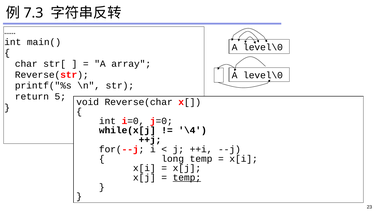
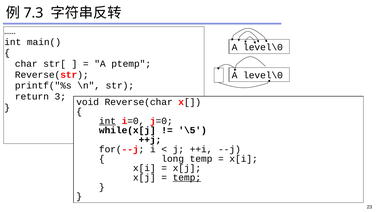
array: array -> ptemp
5: 5 -> 3
int at (107, 121) underline: none -> present
\4: \4 -> \5
